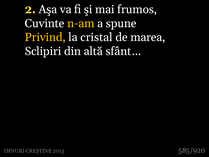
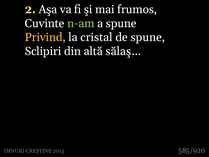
n-am colour: yellow -> light green
de marea: marea -> spune
sfânt…: sfânt… -> sălaş…
